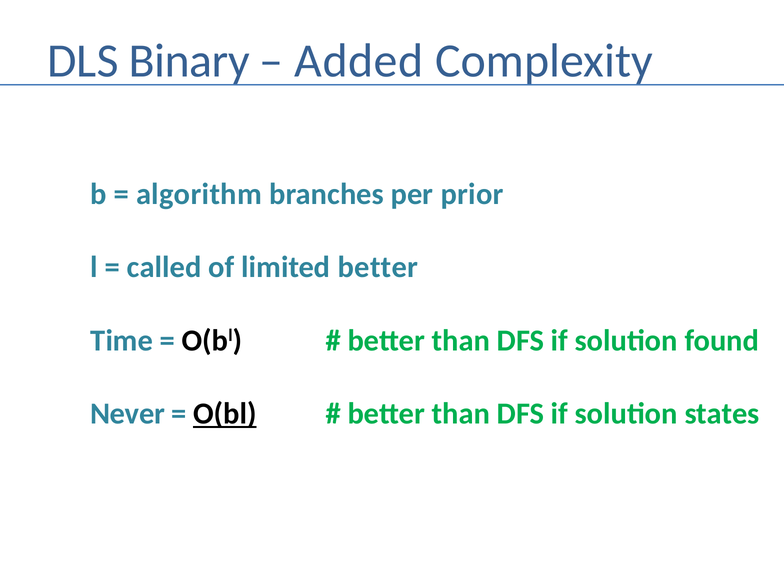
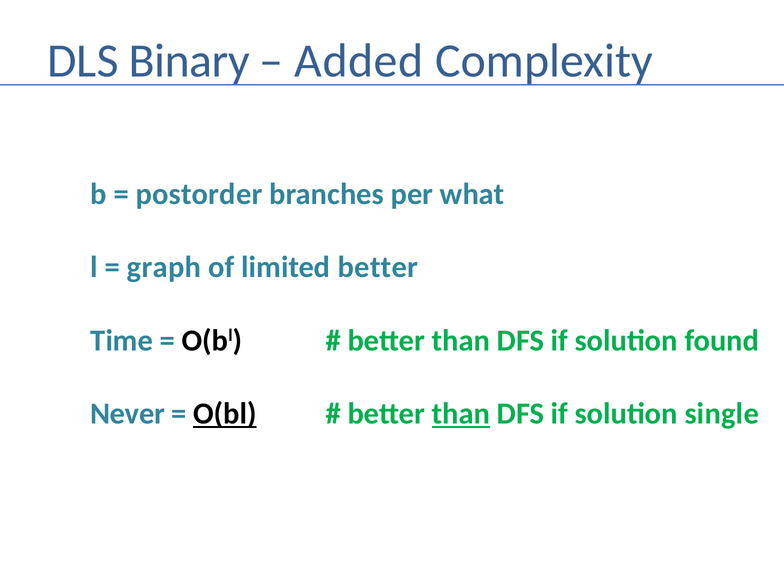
algorithm: algorithm -> postorder
prior: prior -> what
called: called -> graph
than at (461, 414) underline: none -> present
states: states -> single
